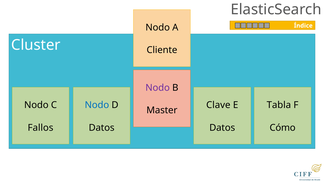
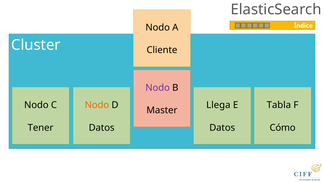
Nodo at (97, 105) colour: blue -> orange
Clave: Clave -> Llega
Fallos: Fallos -> Tener
